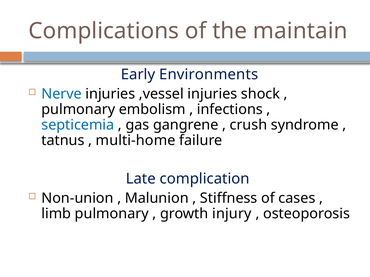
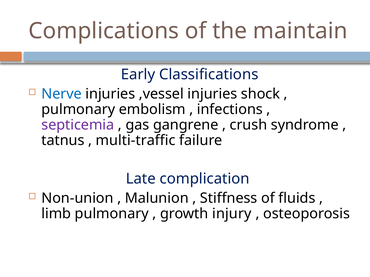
Environments: Environments -> Classifications
septicemia colour: blue -> purple
multi-home: multi-home -> multi-traffic
cases: cases -> fluids
